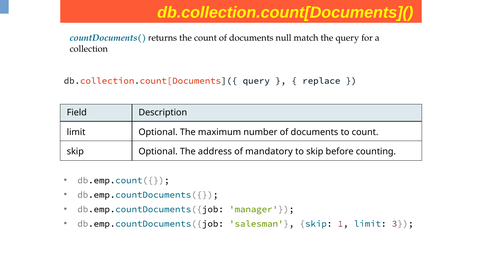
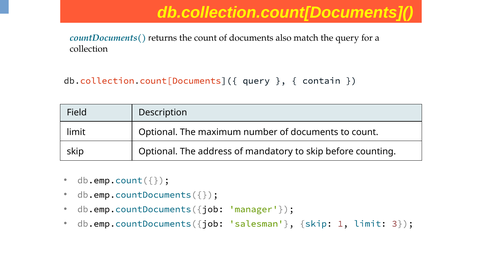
null: null -> also
replace: replace -> contain
